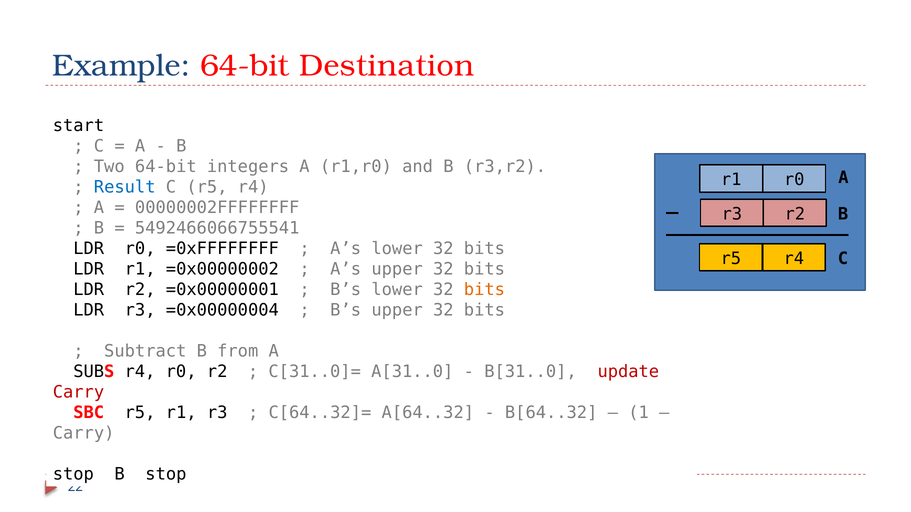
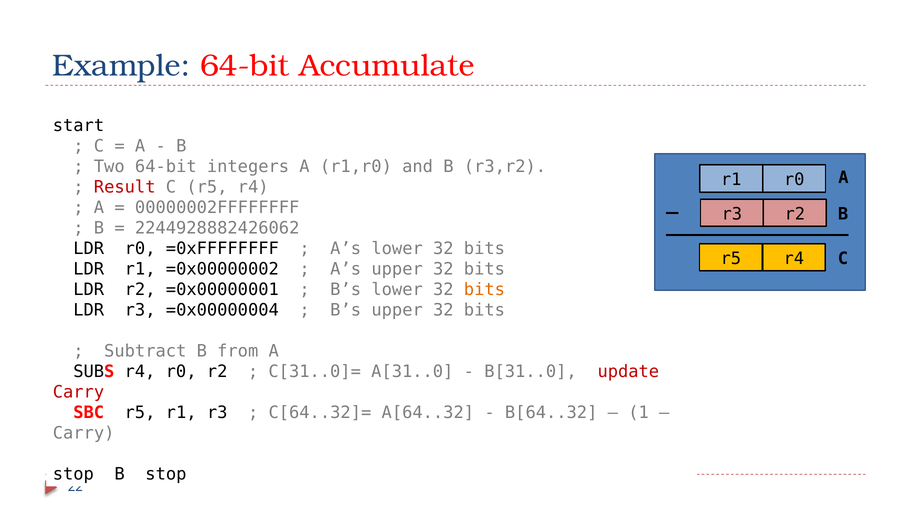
Destination: Destination -> Accumulate
Result colour: blue -> red
5492466066755541: 5492466066755541 -> 2244928882426062
